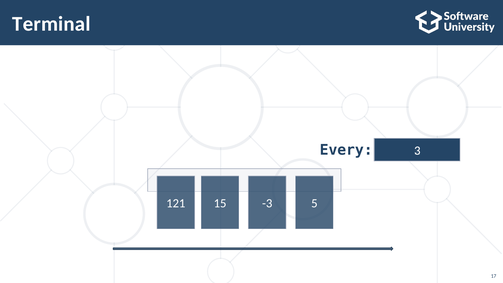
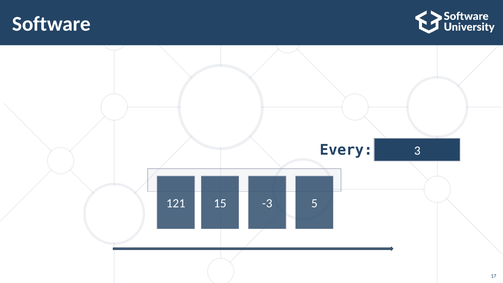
Terminal: Terminal -> Software
